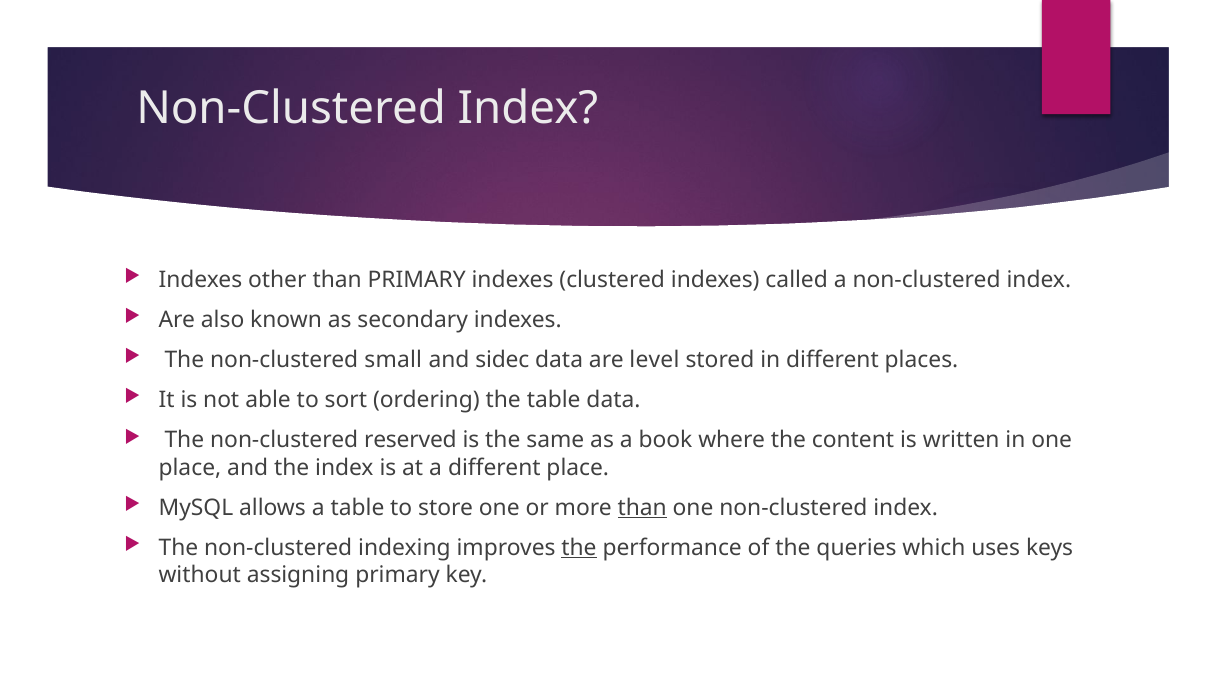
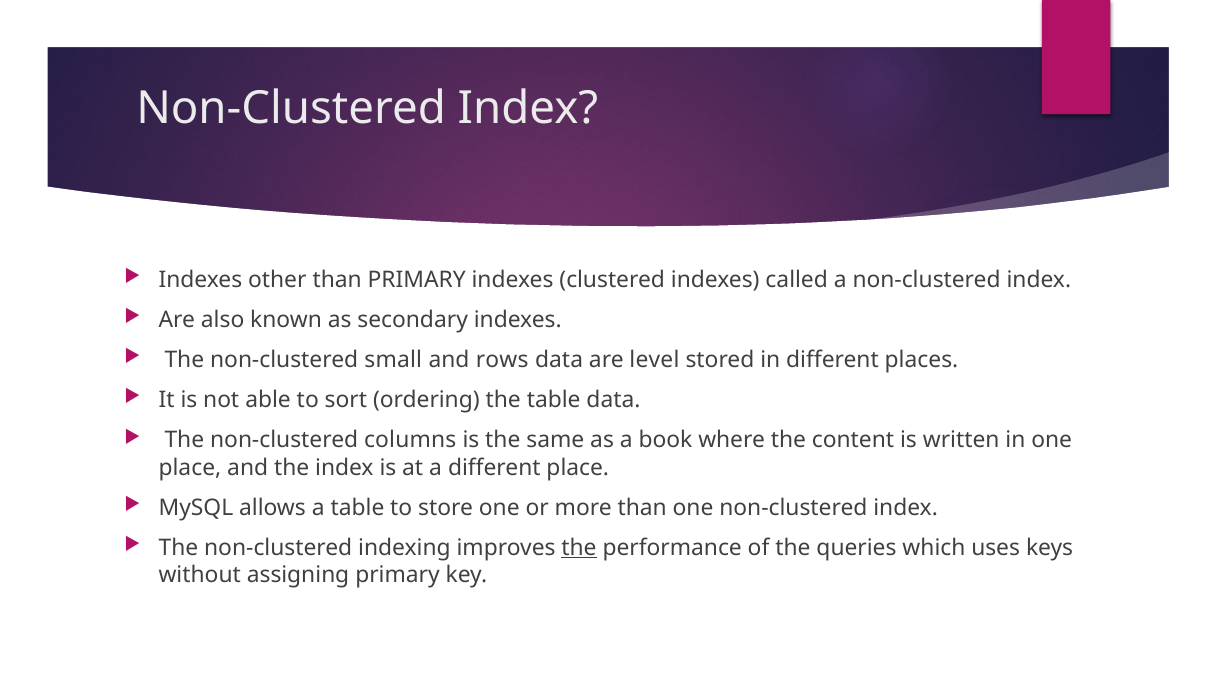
sidec: sidec -> rows
reserved: reserved -> columns
than at (642, 507) underline: present -> none
